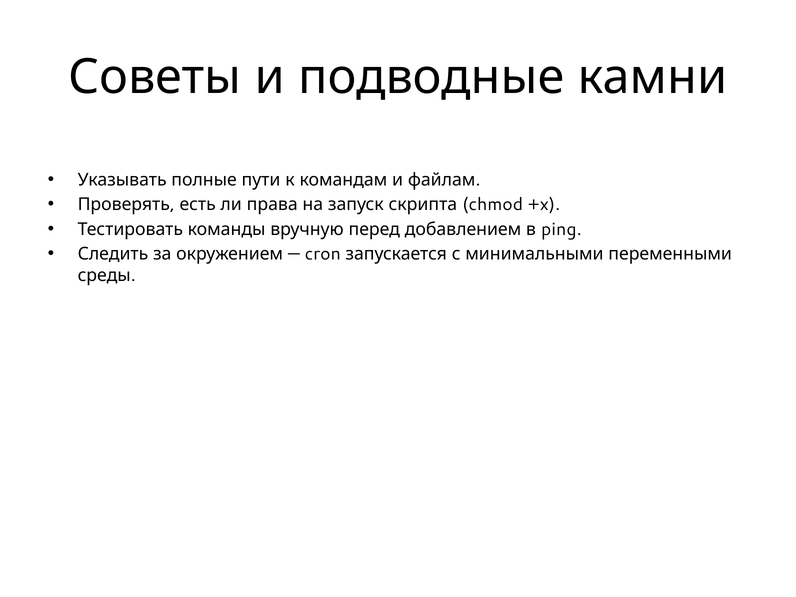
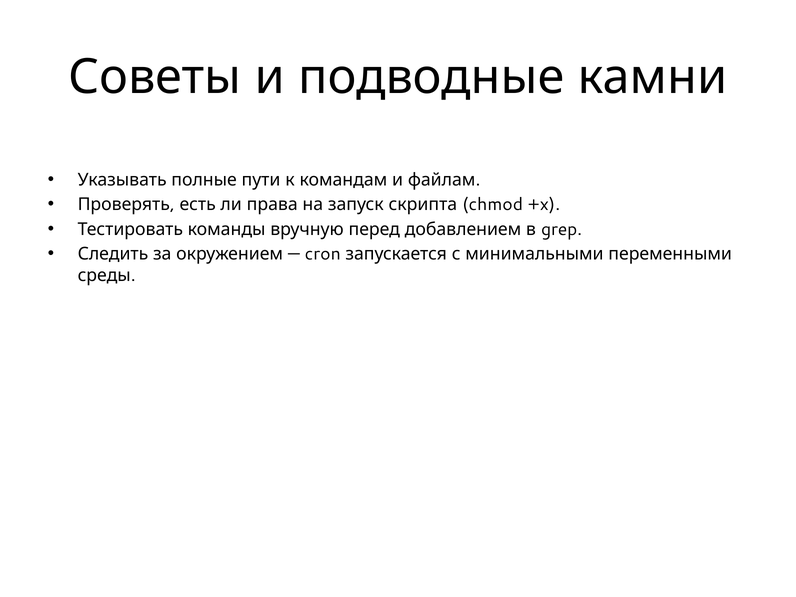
ping: ping -> grep
